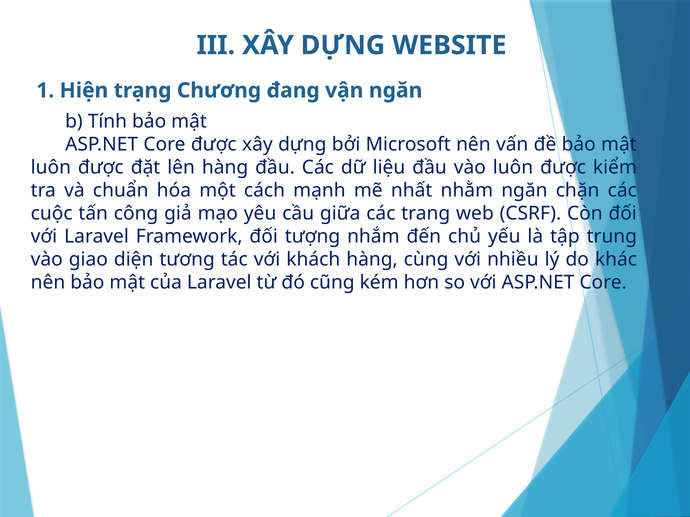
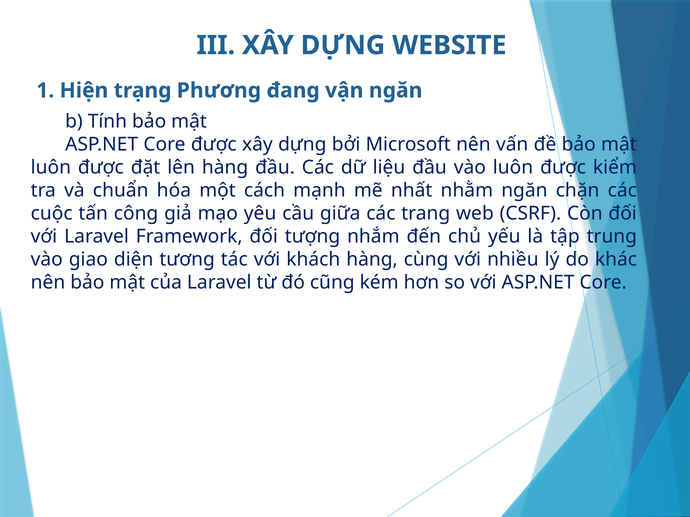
Chương: Chương -> Phương
